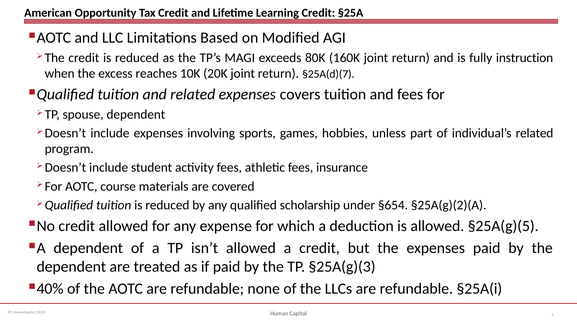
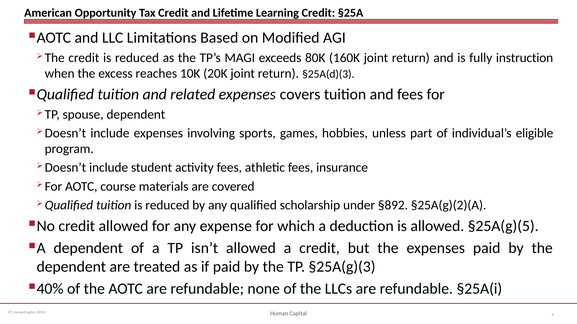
§25A(d)(7: §25A(d)(7 -> §25A(d)(3
individual’s related: related -> eligible
§654: §654 -> §892
